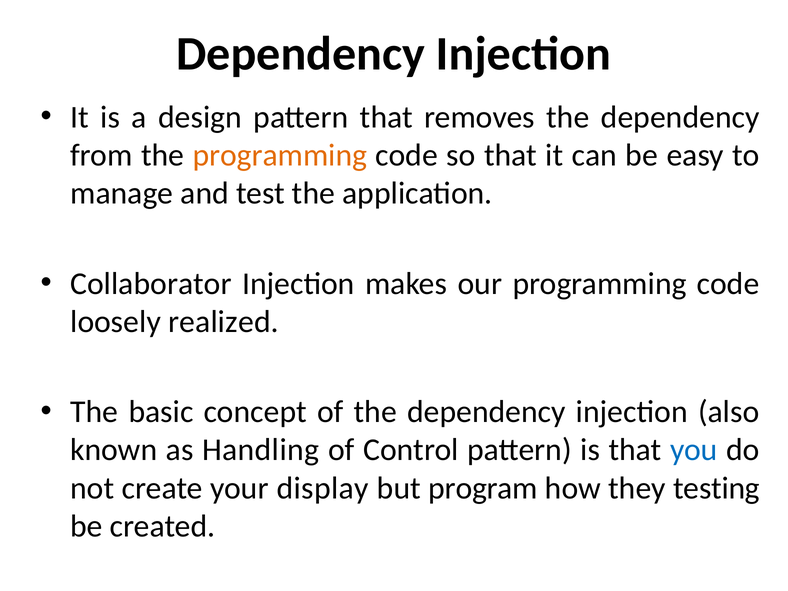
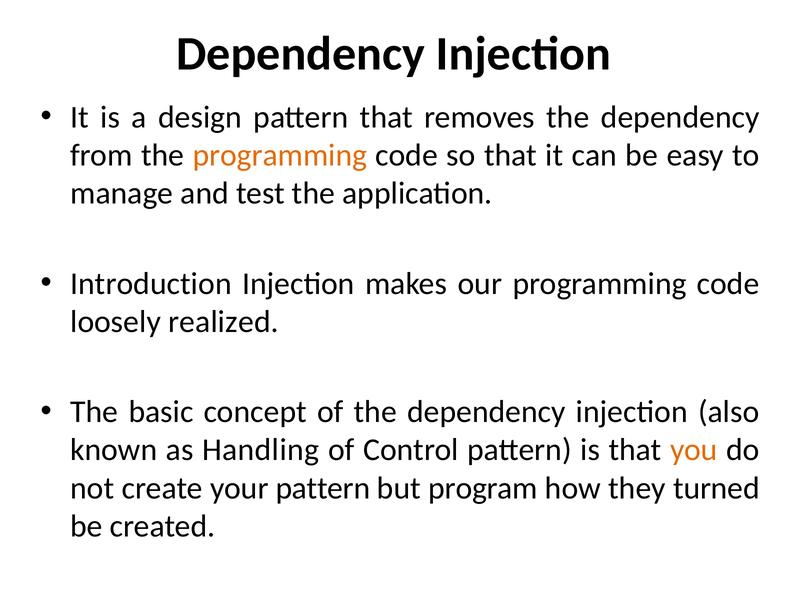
Collaborator: Collaborator -> Introduction
you colour: blue -> orange
your display: display -> pattern
testing: testing -> turned
